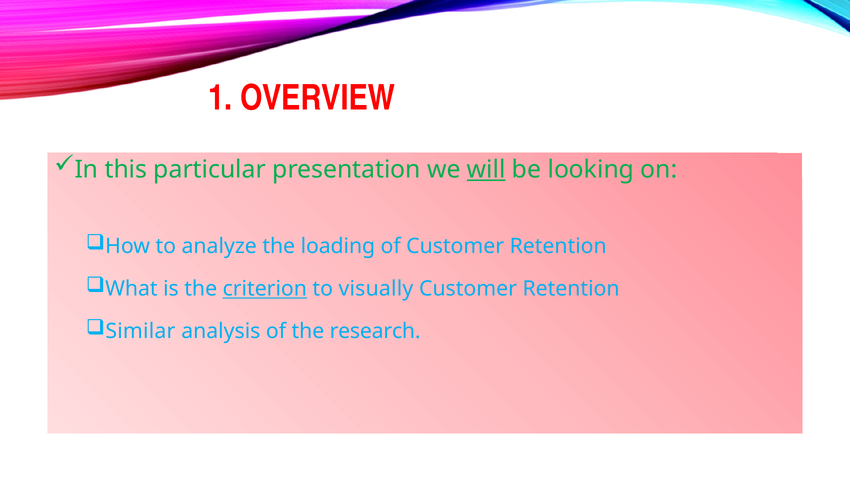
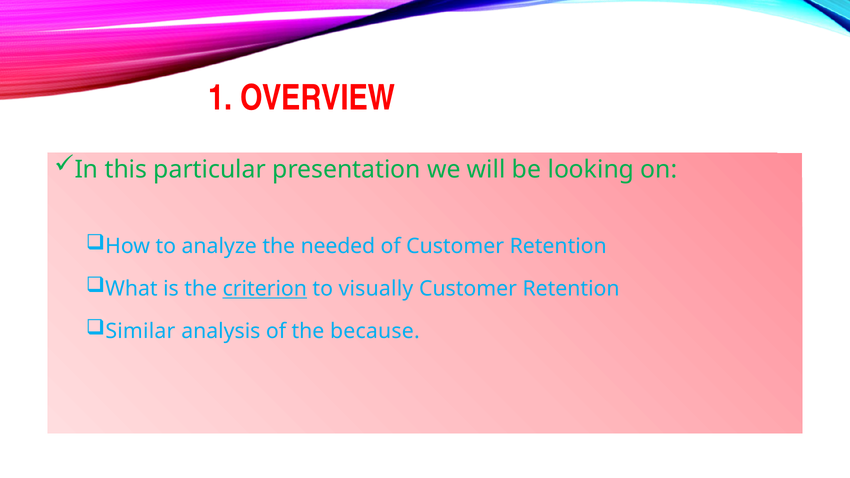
will underline: present -> none
loading: loading -> needed
research: research -> because
